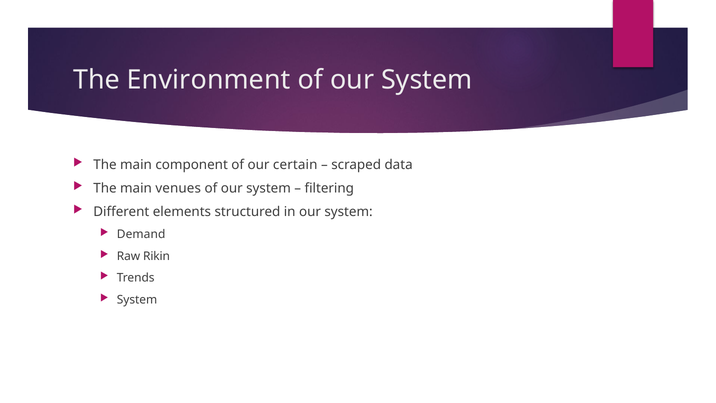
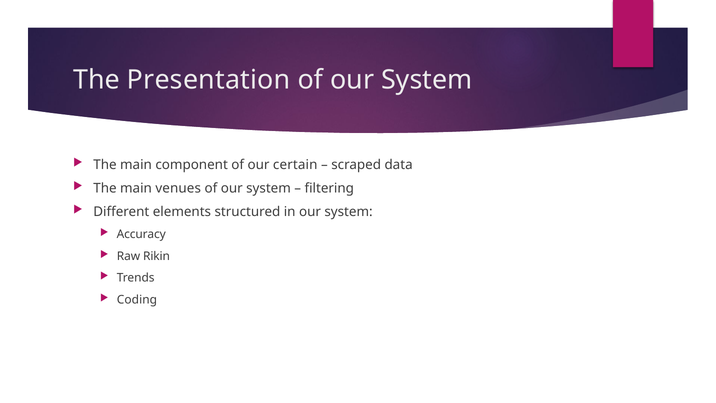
Environment: Environment -> Presentation
Demand: Demand -> Accuracy
System at (137, 300): System -> Coding
